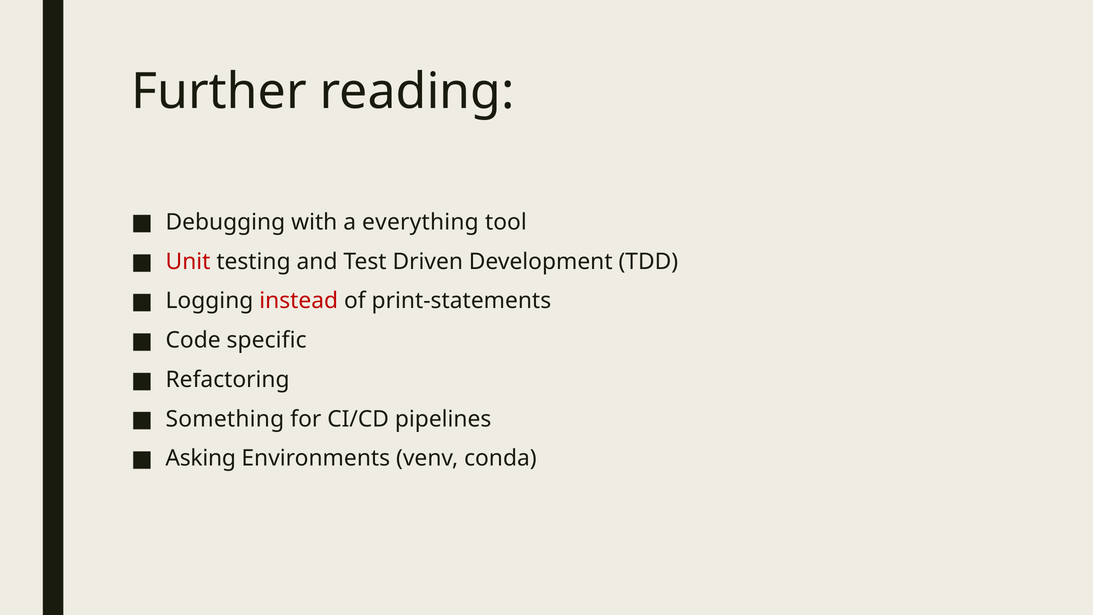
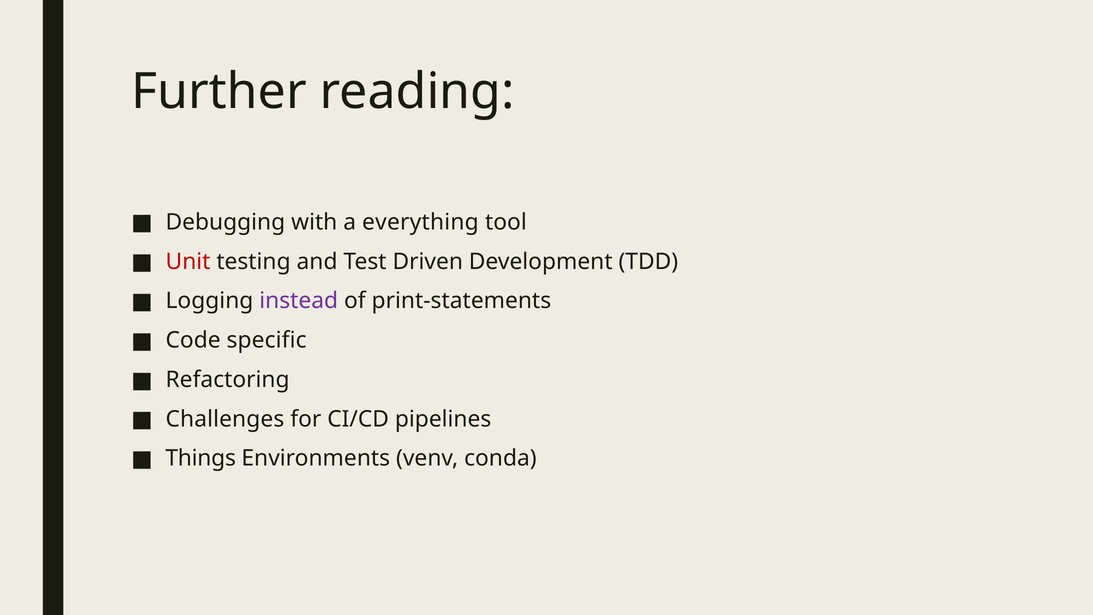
instead colour: red -> purple
Something: Something -> Challenges
Asking: Asking -> Things
